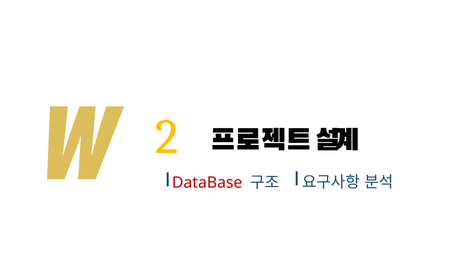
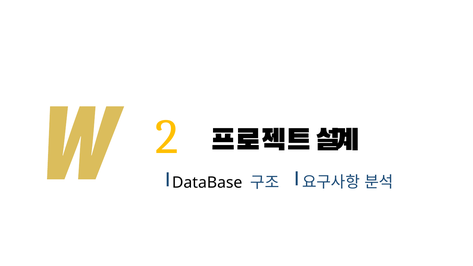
DataBase colour: red -> black
